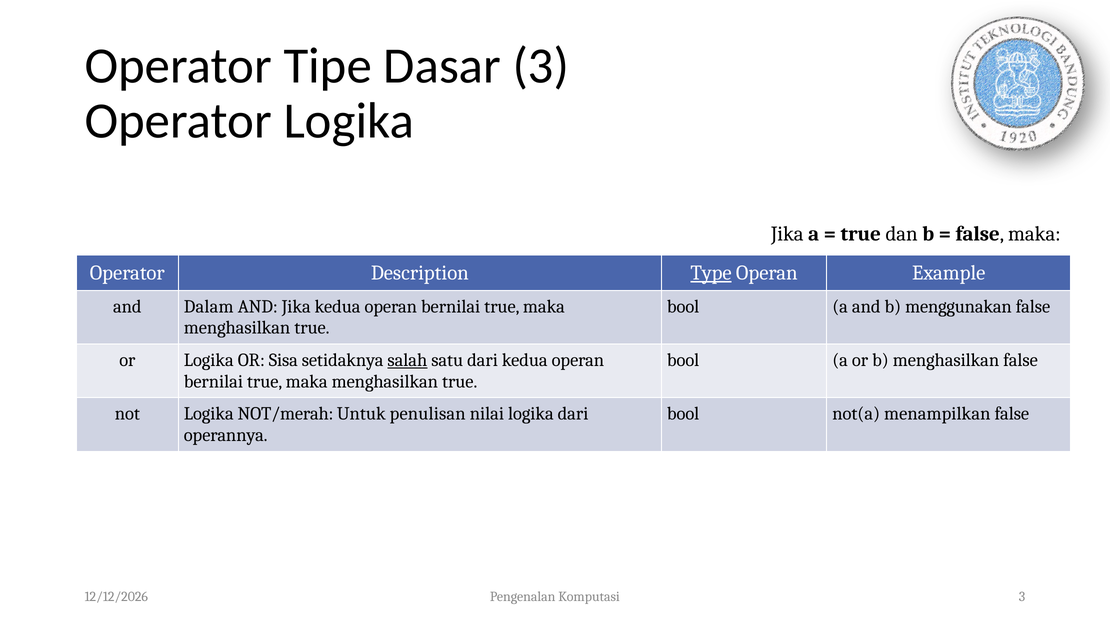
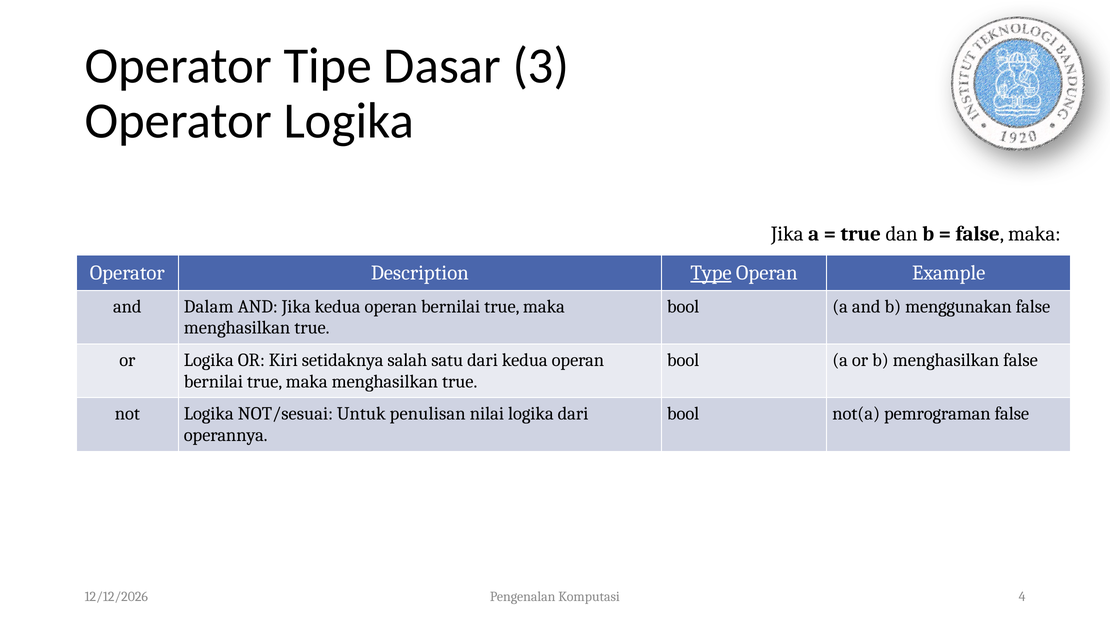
Sisa: Sisa -> Kiri
salah underline: present -> none
NOT/merah: NOT/merah -> NOT/sesuai
menampilkan: menampilkan -> pemrograman
3 at (1022, 596): 3 -> 4
